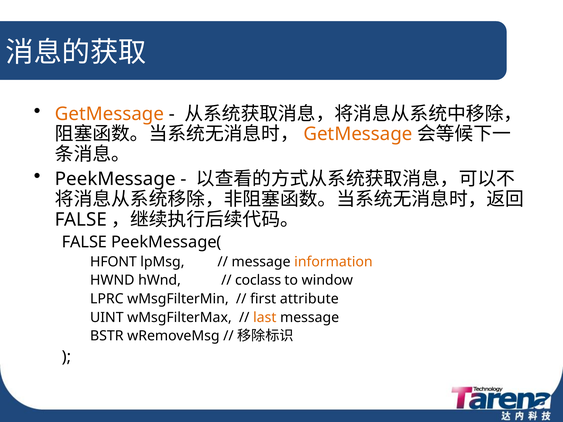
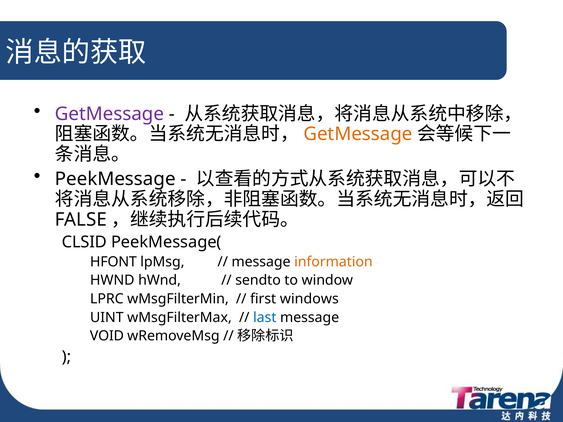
GetMessage at (109, 114) colour: orange -> purple
FALSE at (84, 242): FALSE -> CLSID
coclass: coclass -> sendto
attribute: attribute -> windows
last colour: orange -> blue
BSTR: BSTR -> VOID
